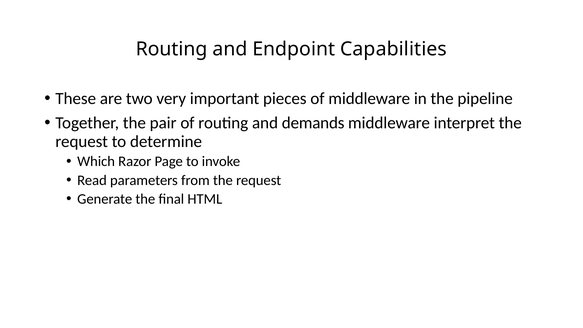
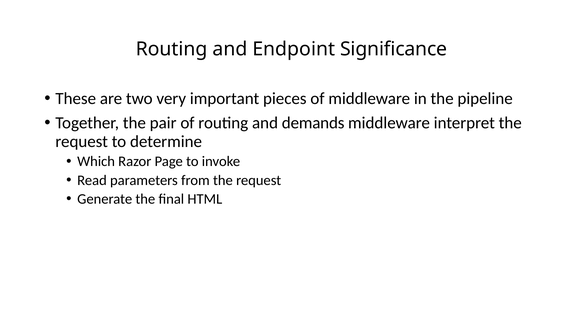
Capabilities: Capabilities -> Significance
